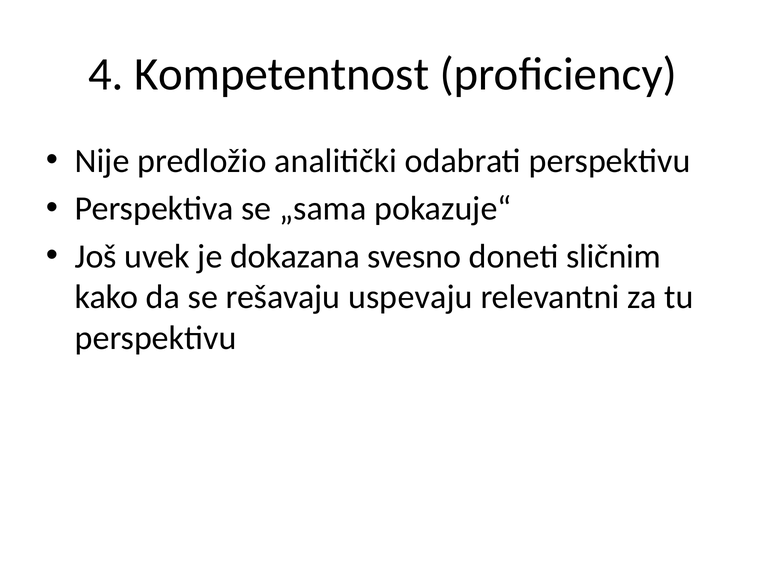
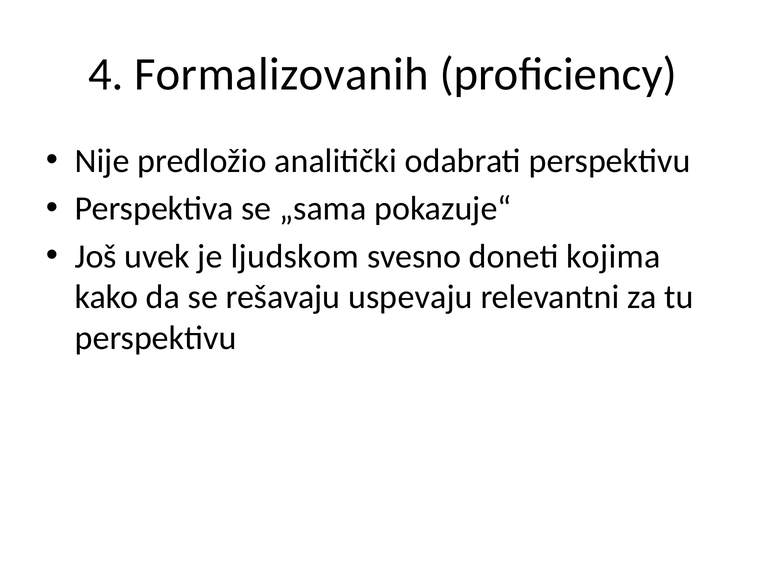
Kompetentnost: Kompetentnost -> Formalizovanih
dokazana: dokazana -> ljudskom
sličnim: sličnim -> kojima
